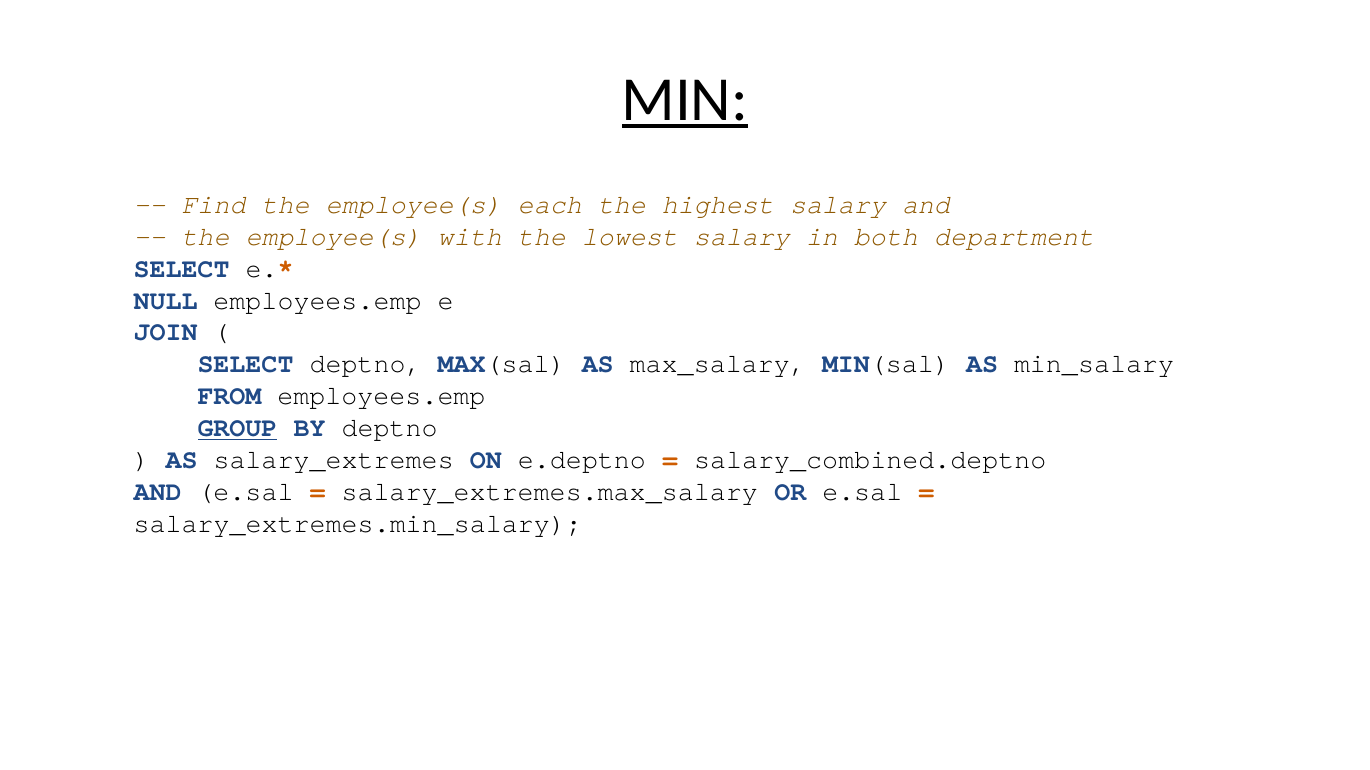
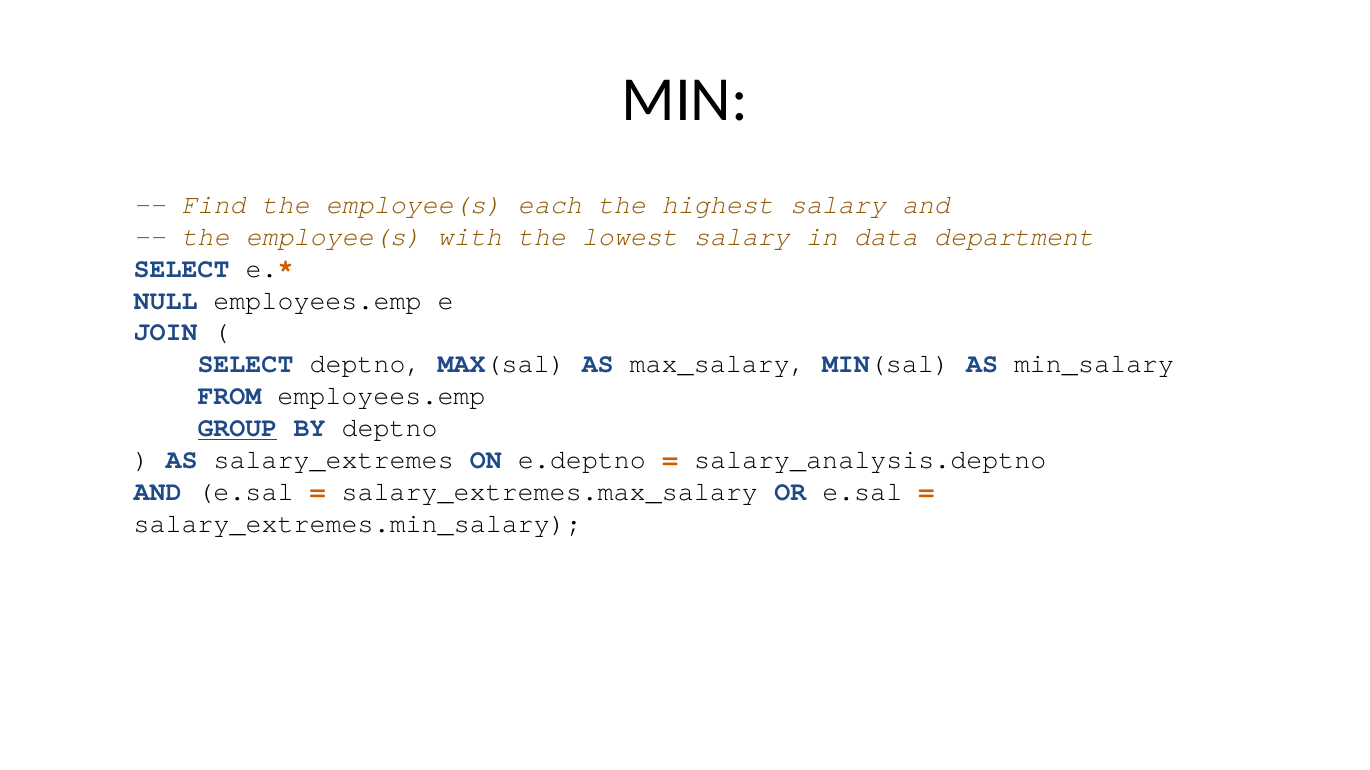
MIN underline: present -> none
both: both -> data
salary_combined.deptno: salary_combined.deptno -> salary_analysis.deptno
